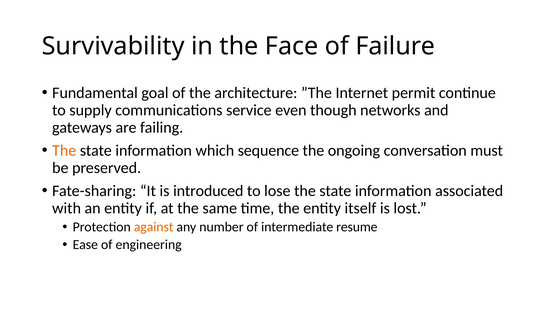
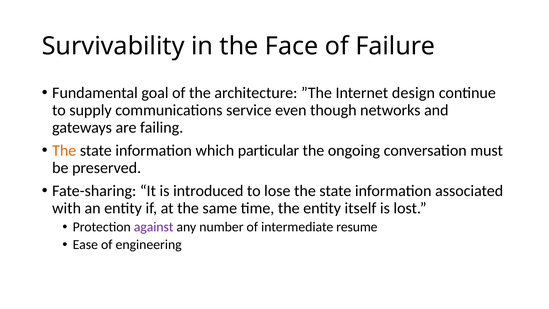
permit: permit -> design
sequence: sequence -> particular
against colour: orange -> purple
